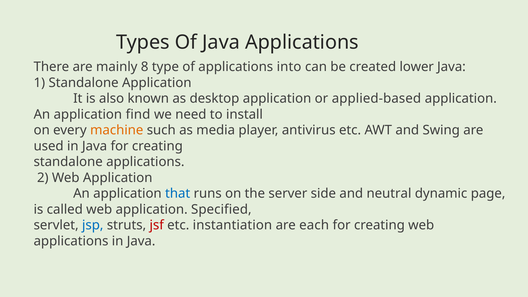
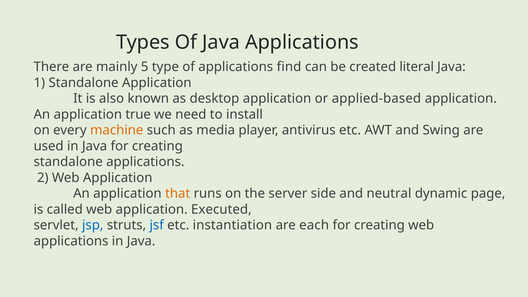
8: 8 -> 5
into: into -> find
lower: lower -> literal
find: find -> true
that colour: blue -> orange
Specified: Specified -> Executed
jsf colour: red -> blue
